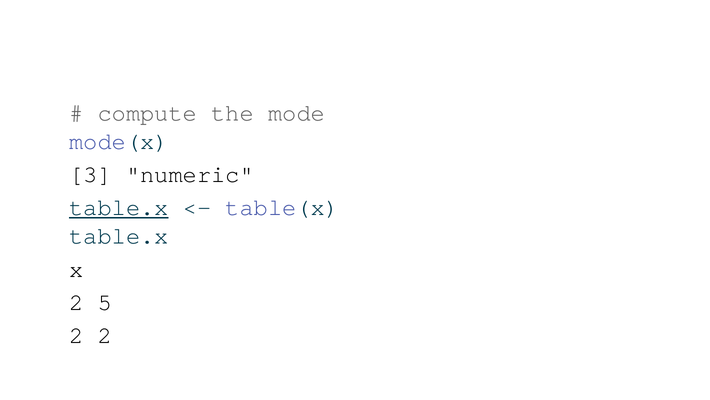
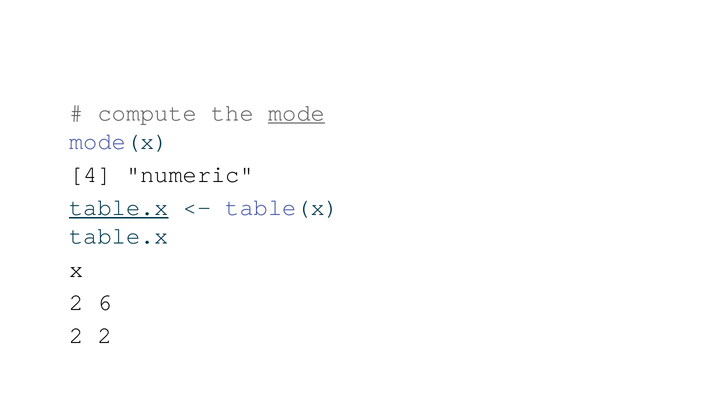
mode underline: none -> present
3: 3 -> 4
5: 5 -> 6
